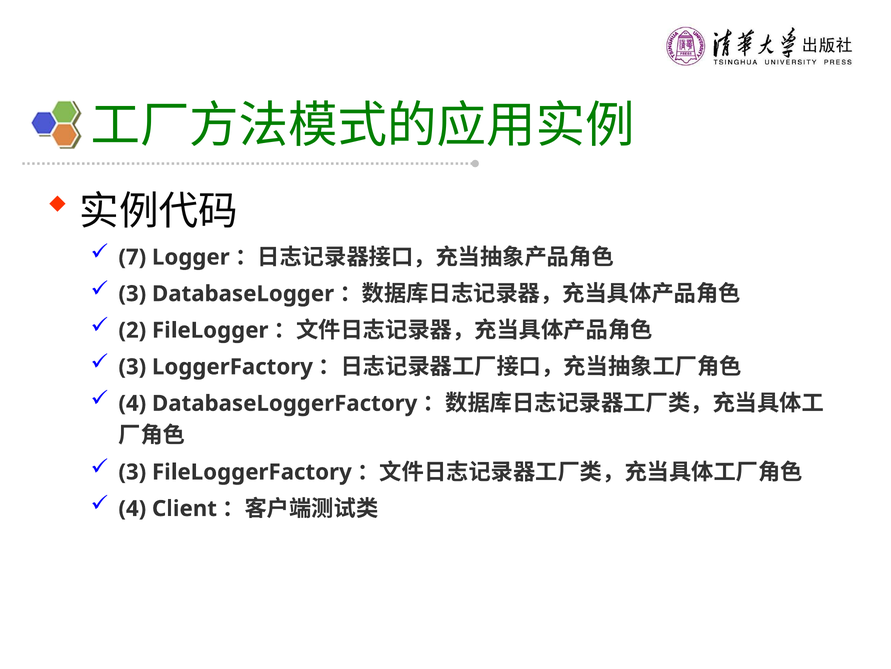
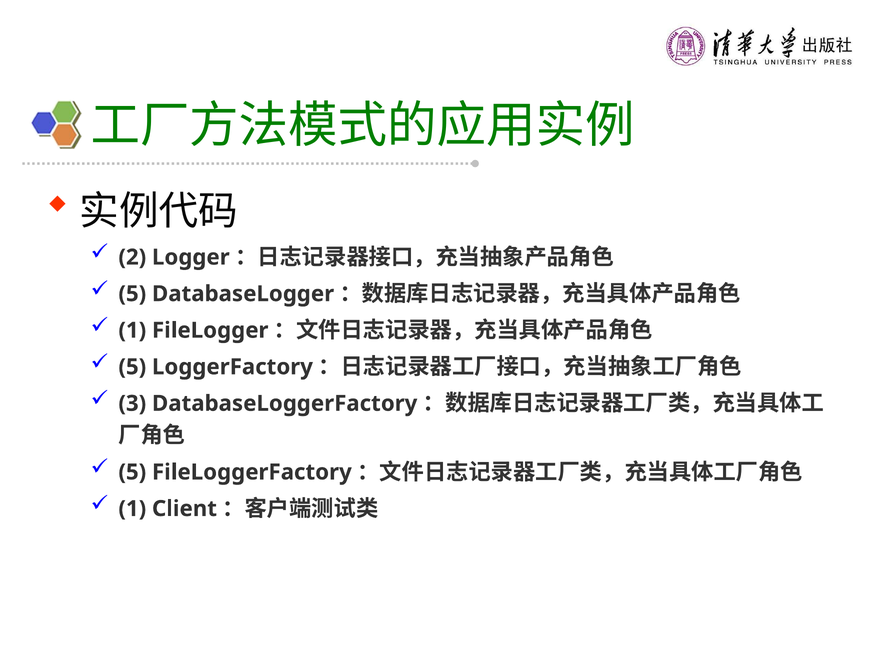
7: 7 -> 2
3 at (132, 293): 3 -> 5
2 at (132, 330): 2 -> 1
3 at (132, 367): 3 -> 5
4 at (132, 403): 4 -> 3
3 at (132, 472): 3 -> 5
4 at (132, 508): 4 -> 1
